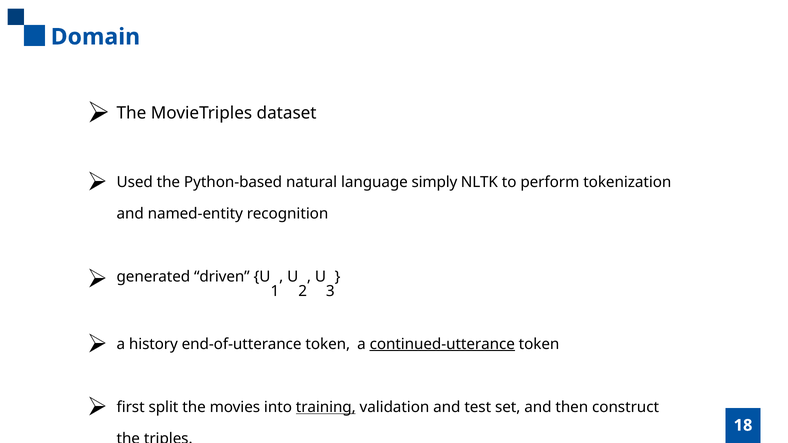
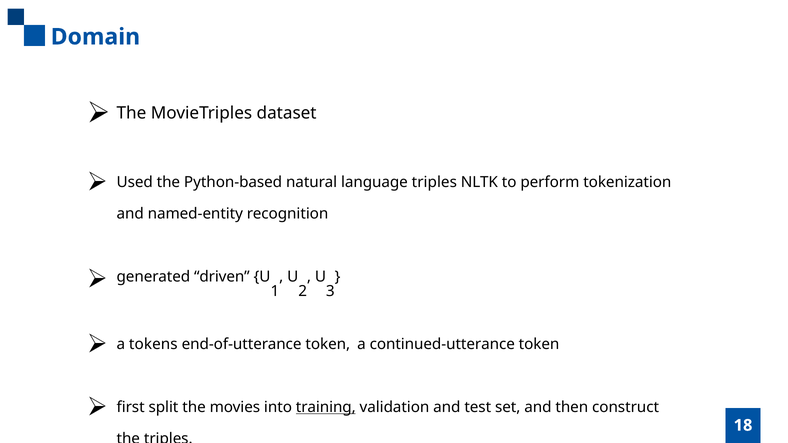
language simply: simply -> triples
history: history -> tokens
continued-utterance underline: present -> none
